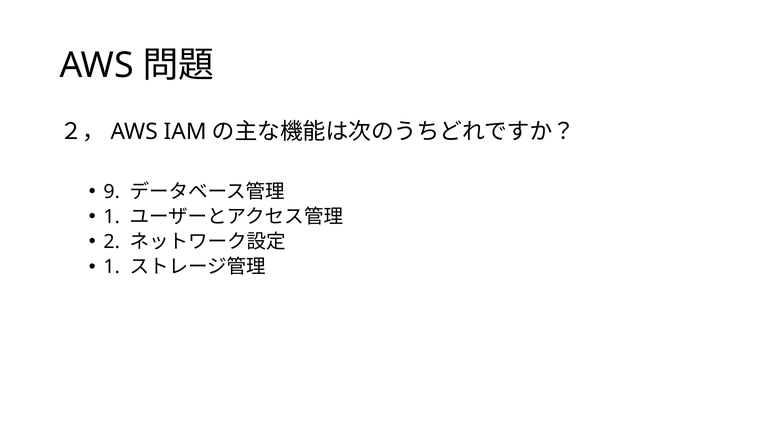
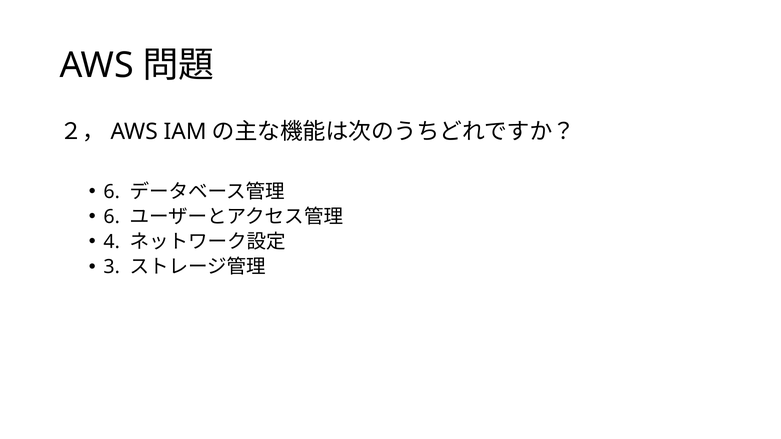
9 at (112, 192): 9 -> 6
1 at (112, 217): 1 -> 6
2: 2 -> 4
1 at (112, 267): 1 -> 3
